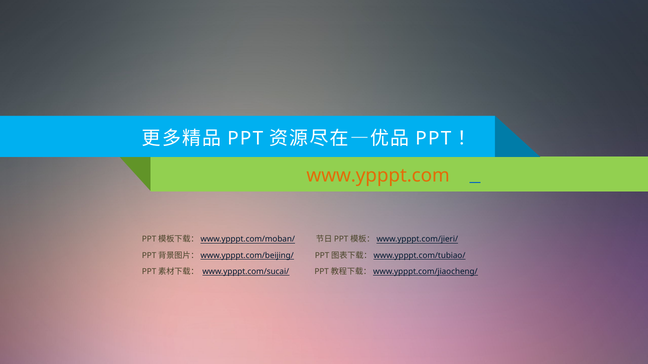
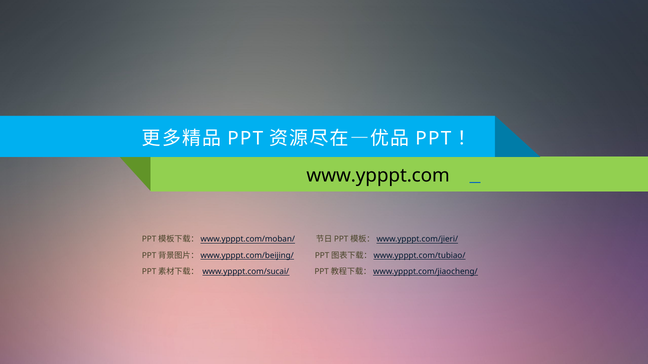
www.ypppt.com colour: orange -> black
